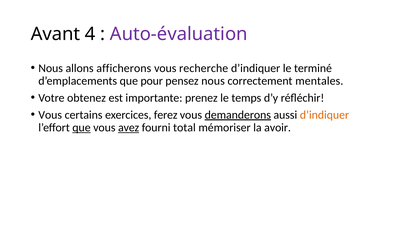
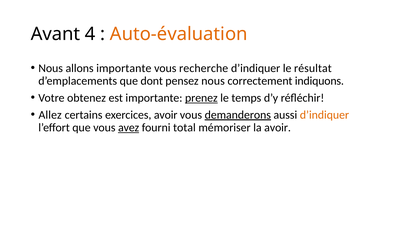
Auto-évaluation colour: purple -> orange
allons afficherons: afficherons -> importante
terminé: terminé -> résultat
pour: pour -> dont
mentales: mentales -> indiquons
prenez underline: none -> present
Vous at (50, 115): Vous -> Allez
exercices ferez: ferez -> avoir
que at (82, 128) underline: present -> none
